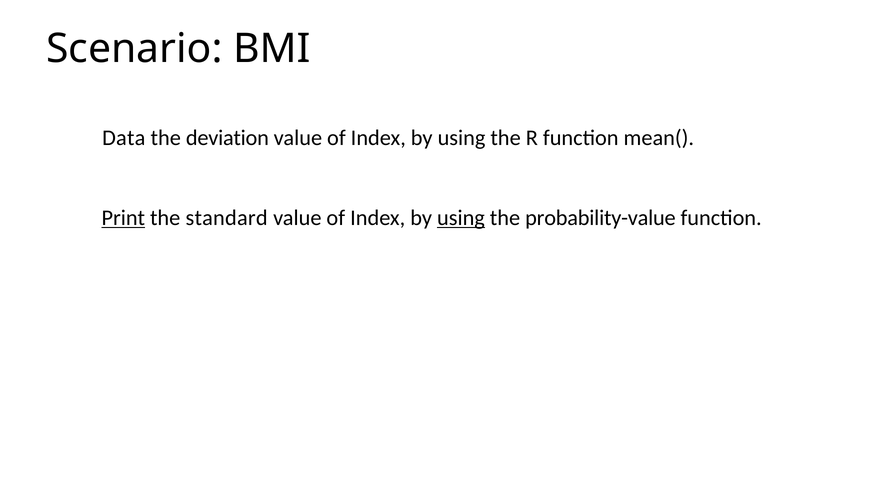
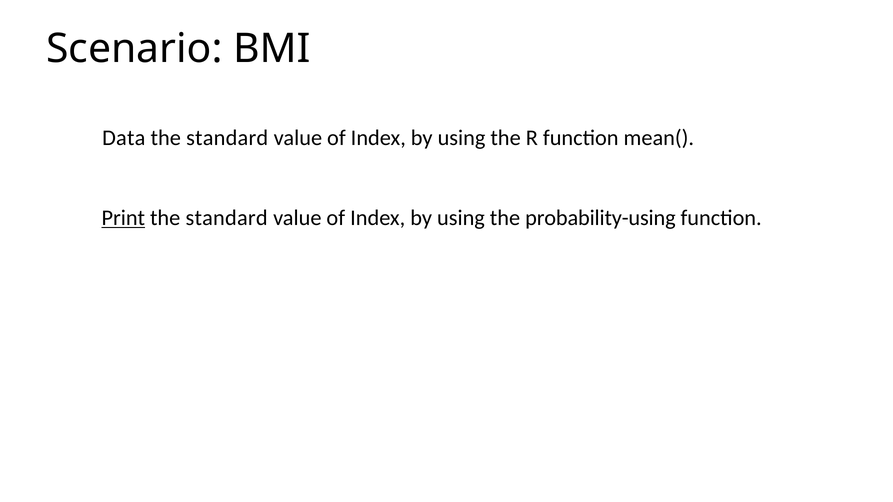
deviation at (227, 138): deviation -> standard
using at (461, 218) underline: present -> none
probability-value: probability-value -> probability-using
